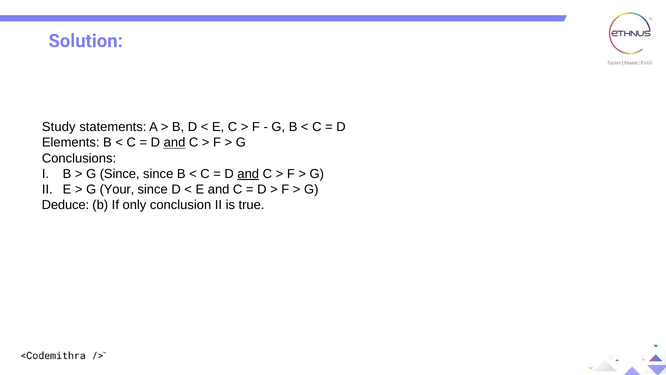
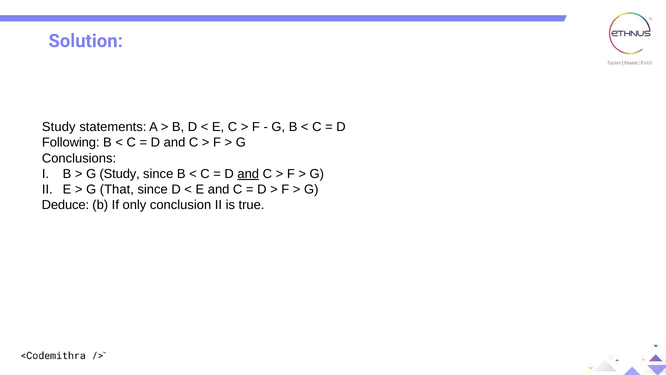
Elements: Elements -> Following
and at (175, 143) underline: present -> none
G Since: Since -> Study
Your: Your -> That
